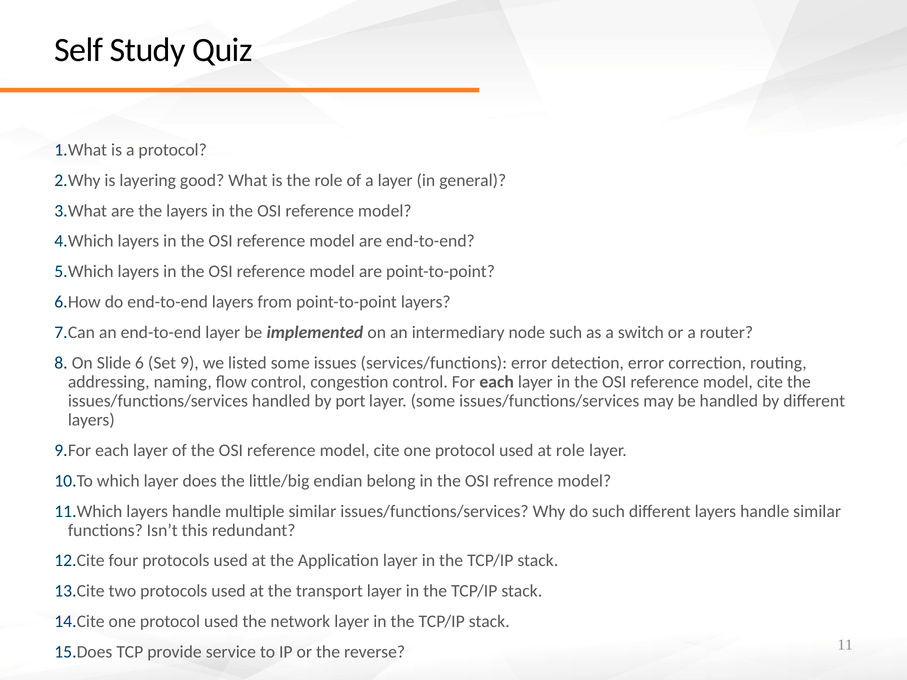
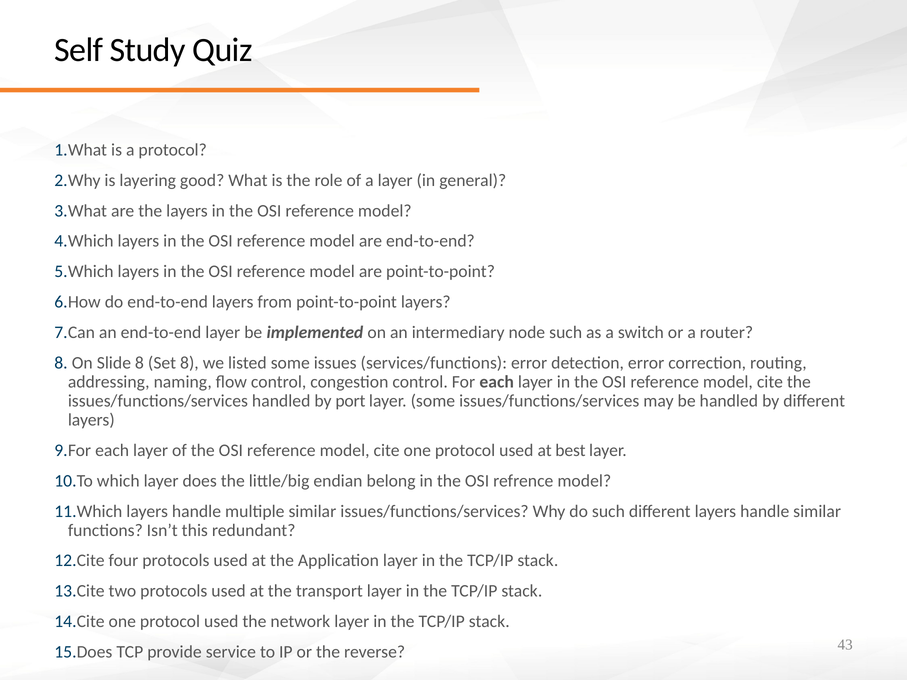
Slide 6: 6 -> 8
Set 9: 9 -> 8
at role: role -> best
11: 11 -> 43
